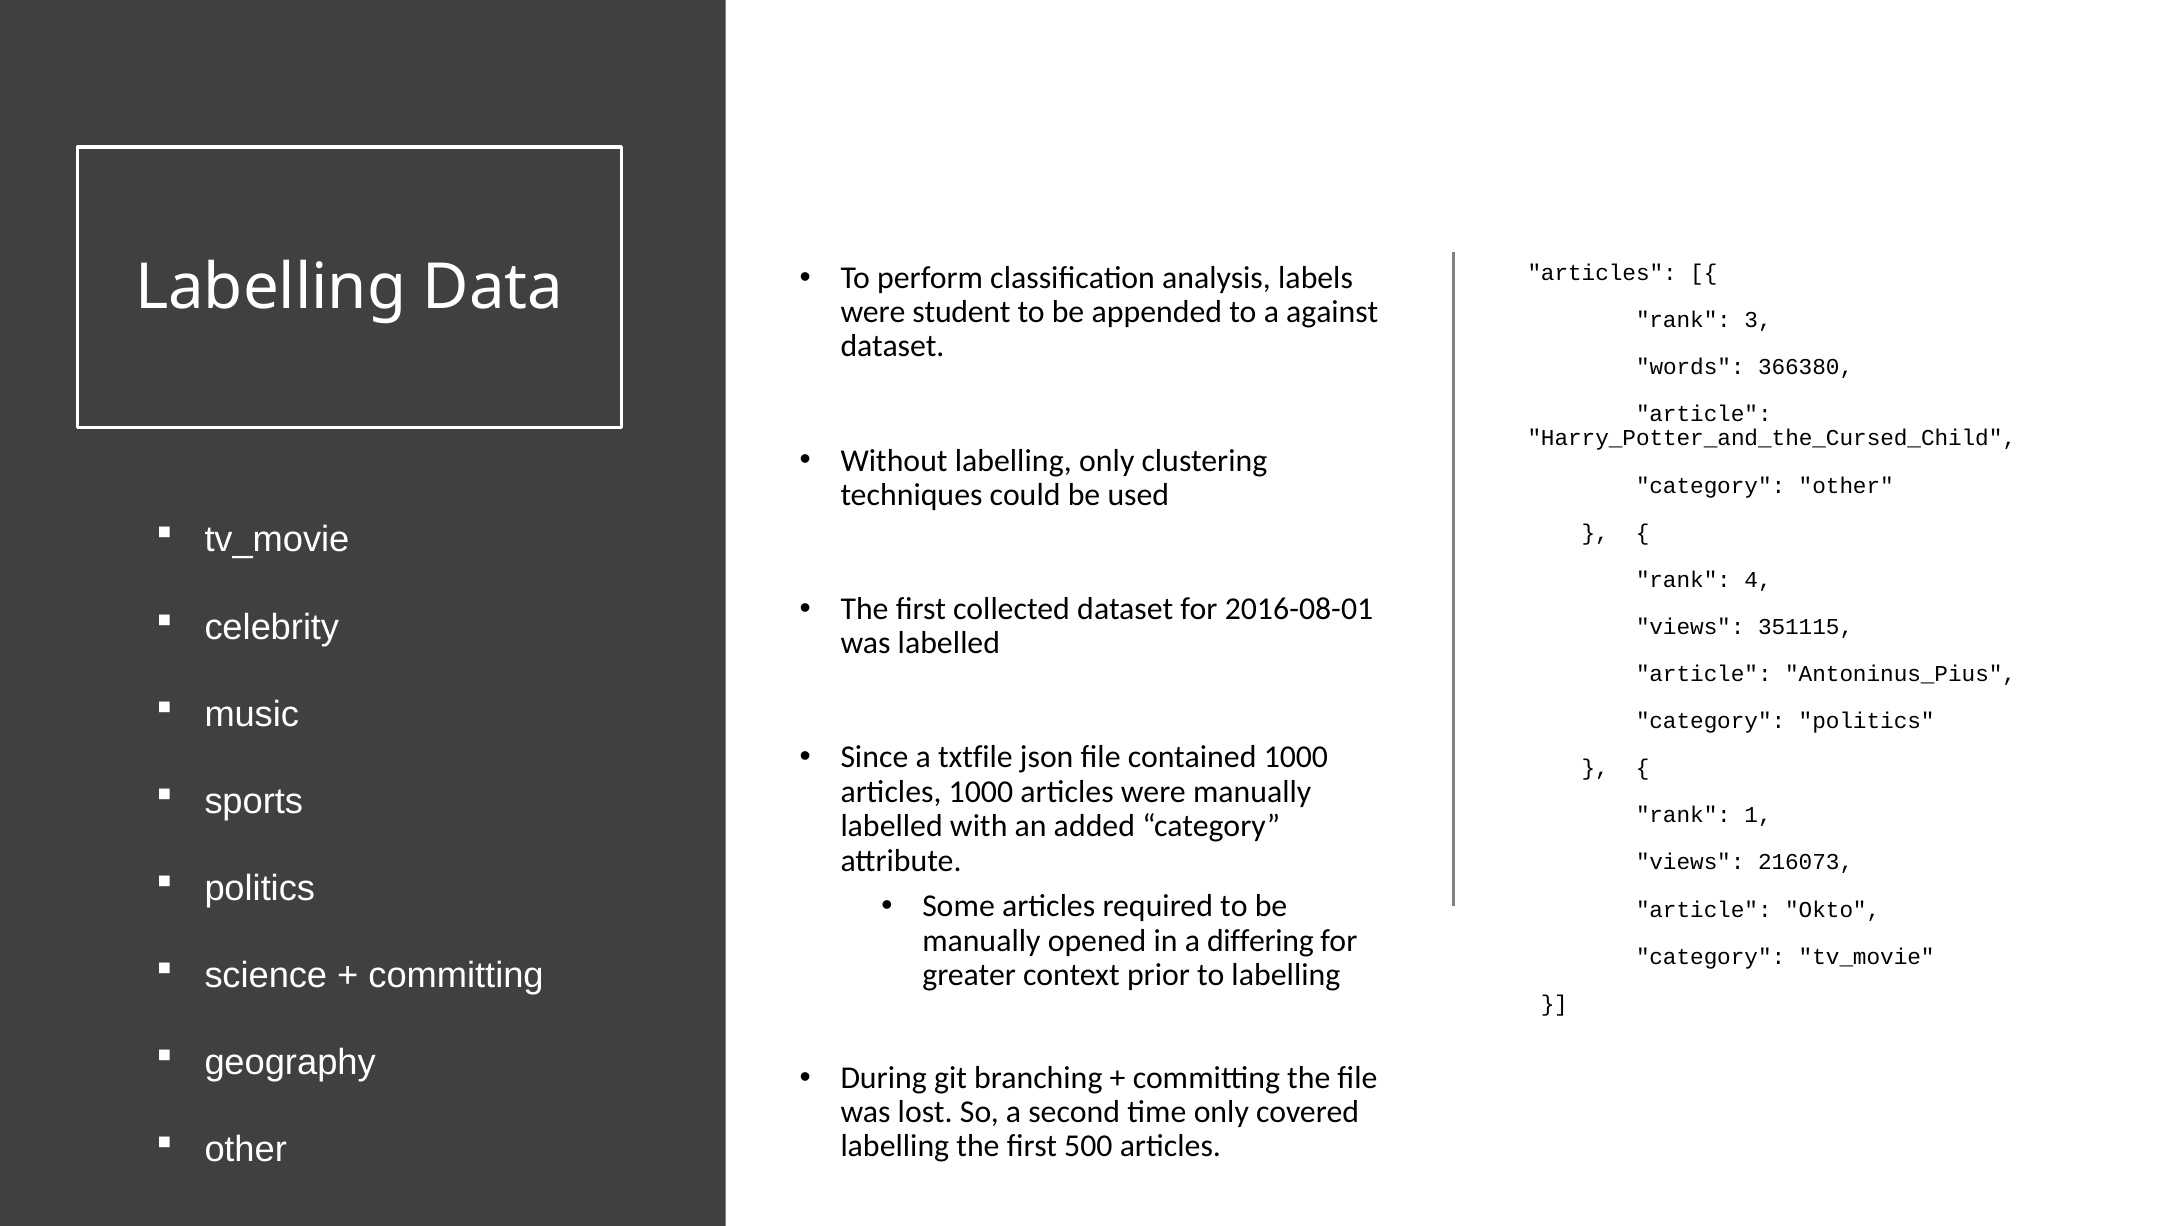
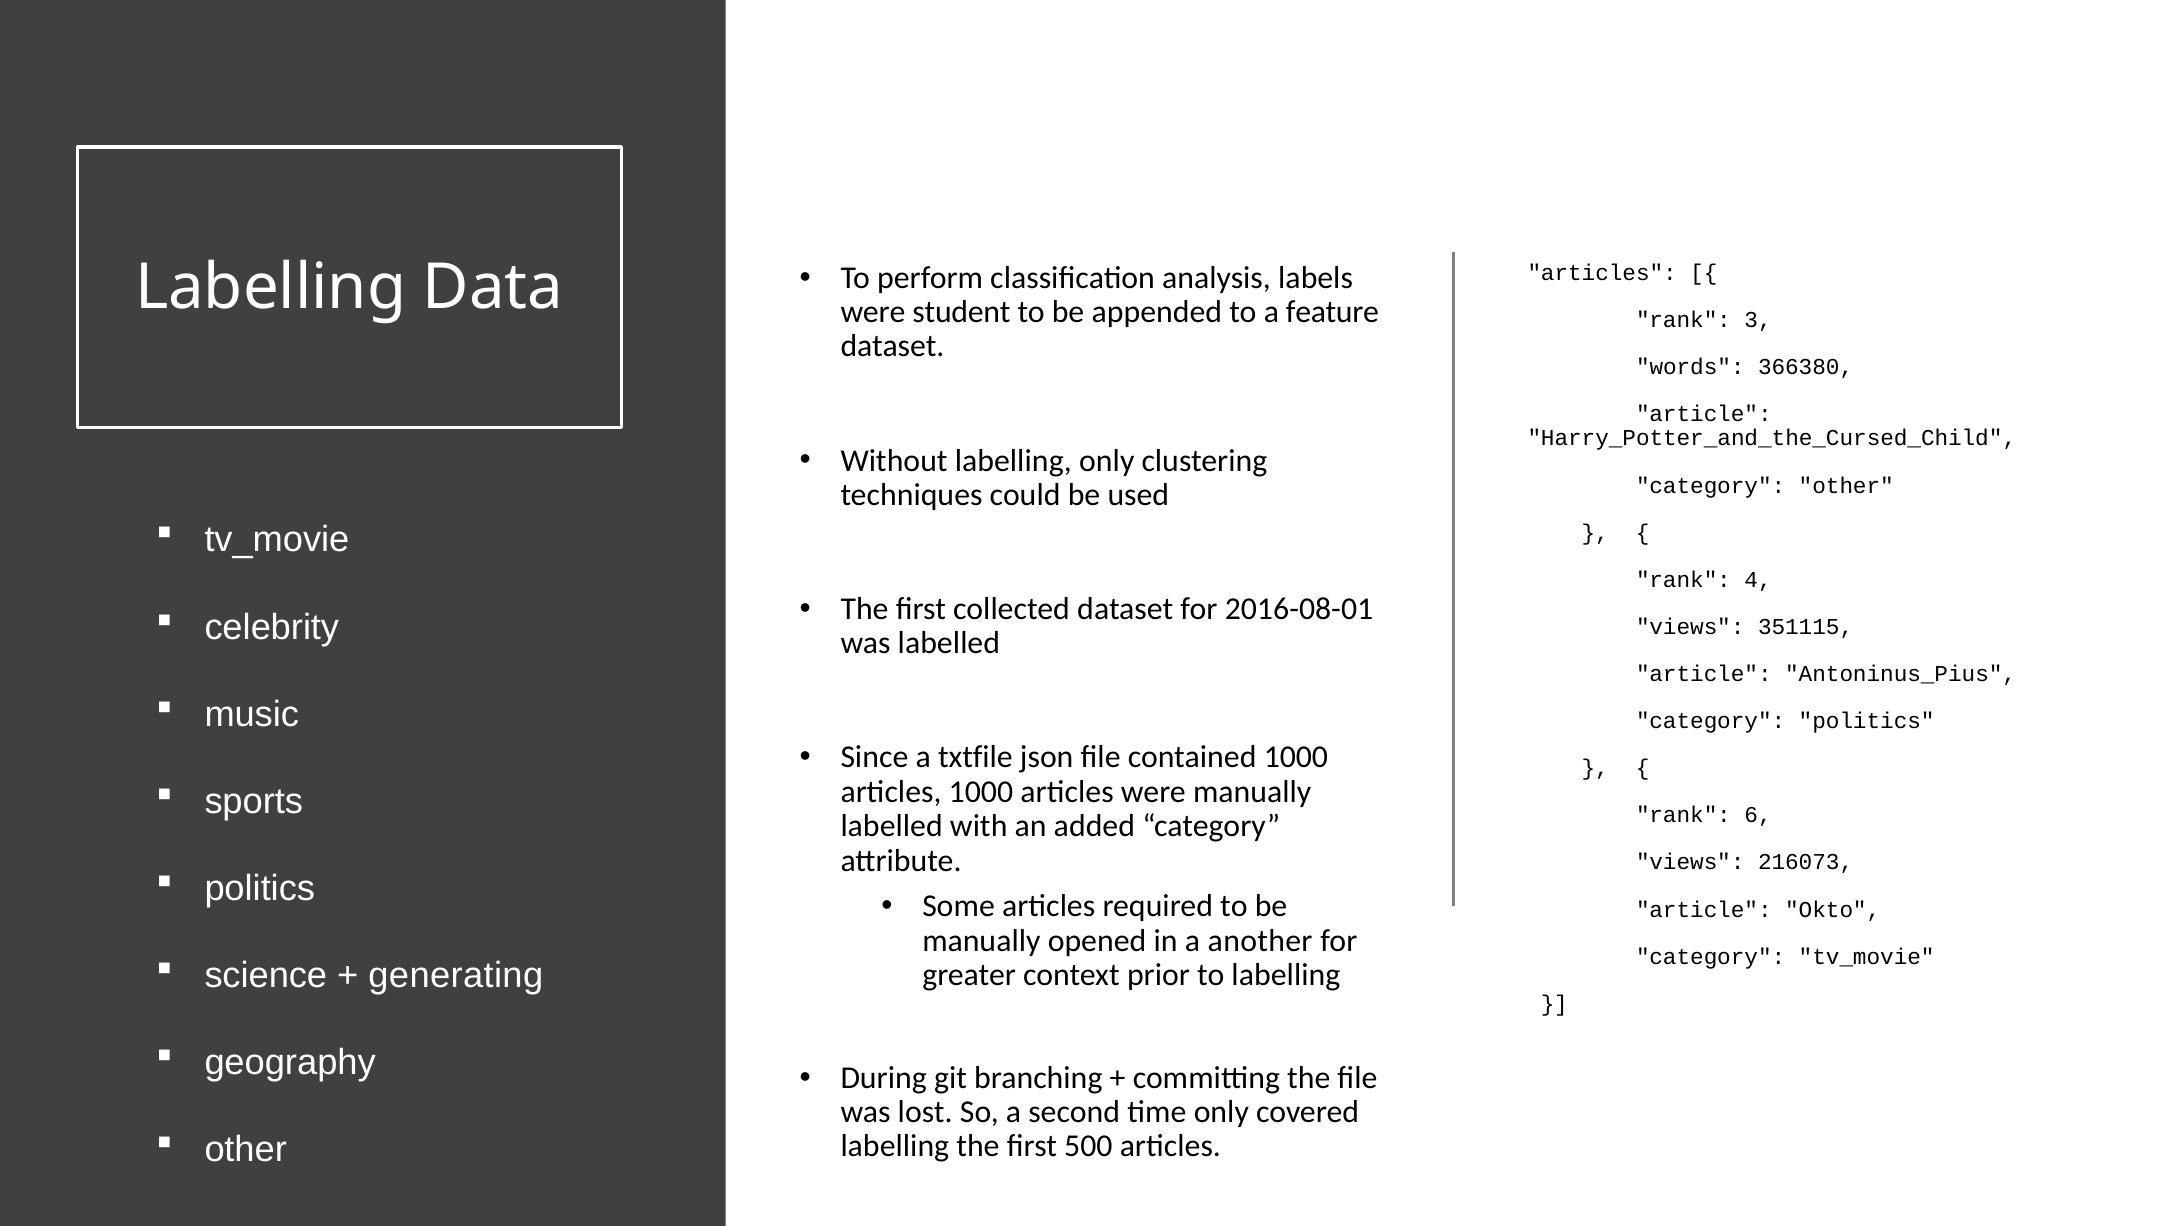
against: against -> feature
1: 1 -> 6
differing: differing -> another
committing at (456, 976): committing -> generating
